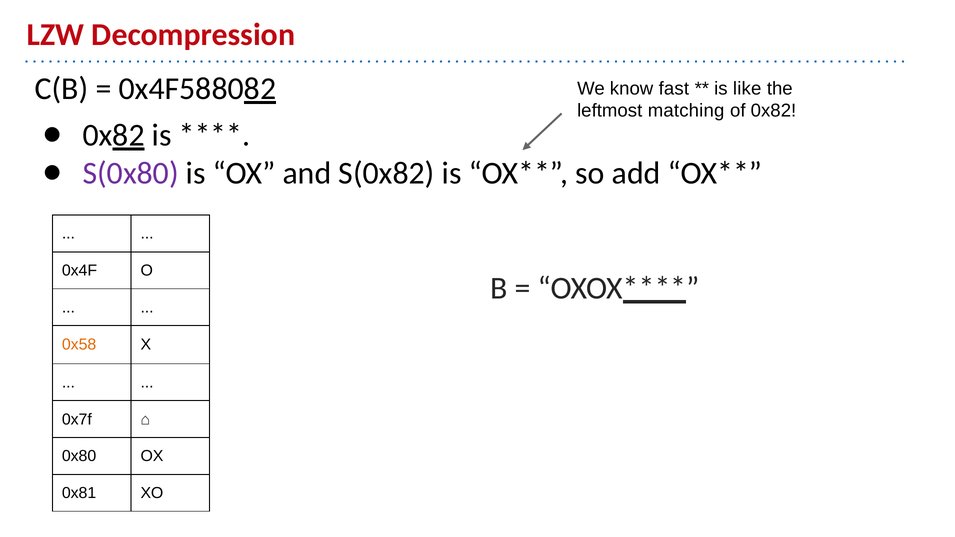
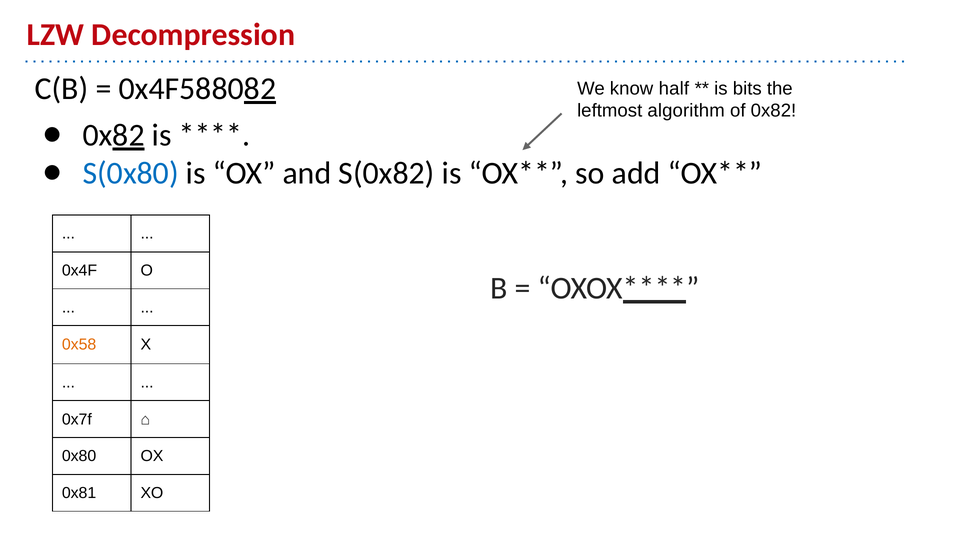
fast: fast -> half
like: like -> bits
matching: matching -> algorithm
S(0x80 colour: purple -> blue
